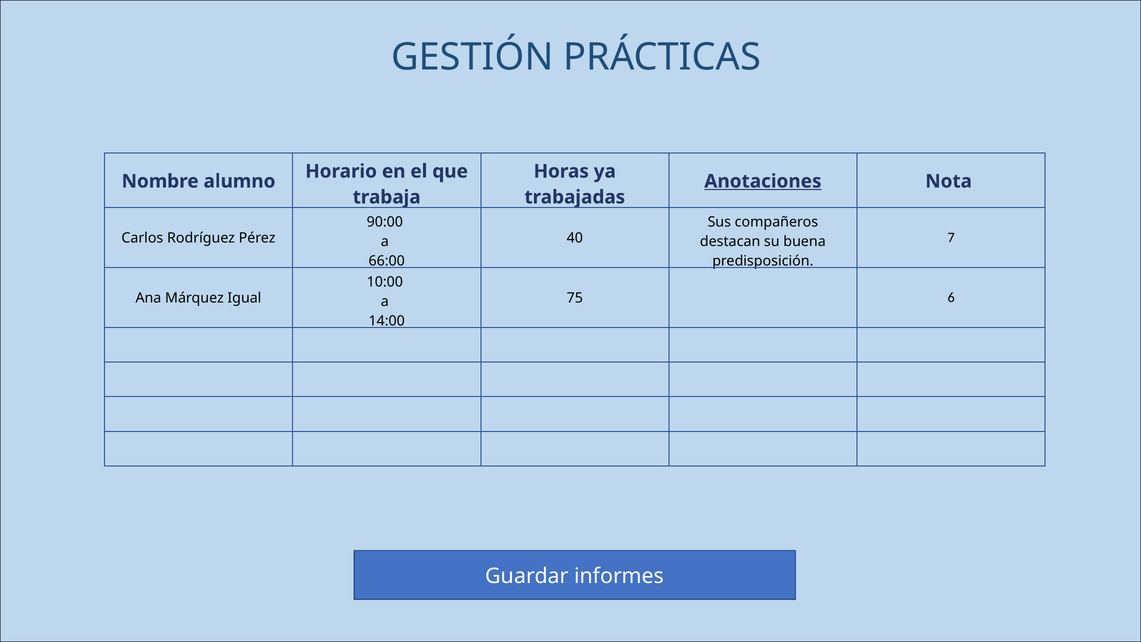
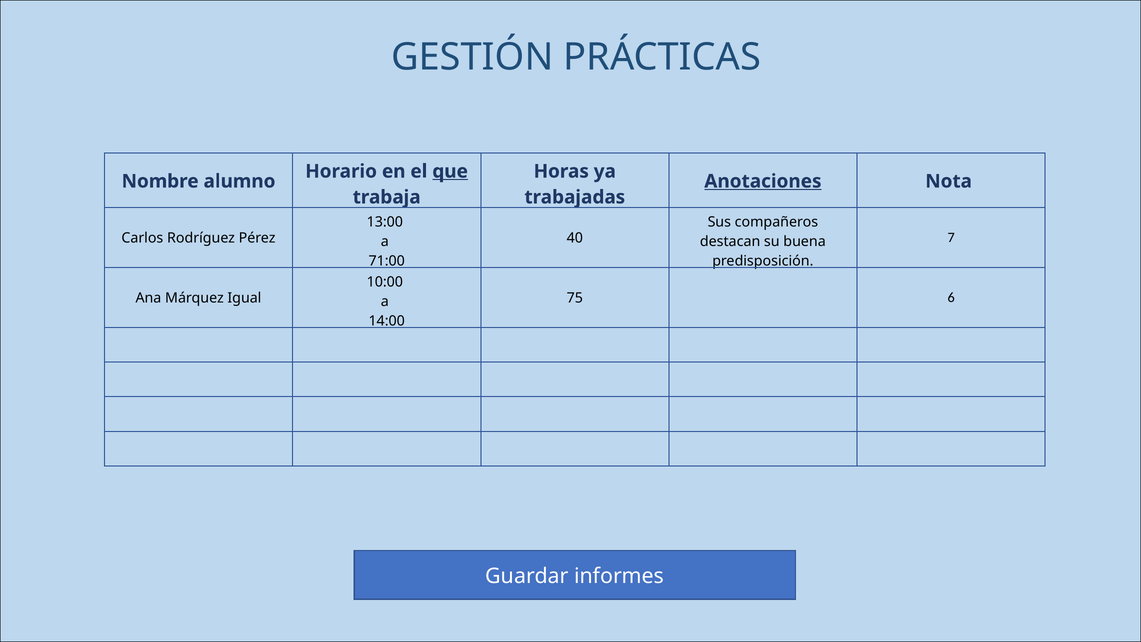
que underline: none -> present
90:00: 90:00 -> 13:00
66:00: 66:00 -> 71:00
